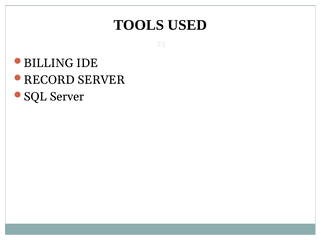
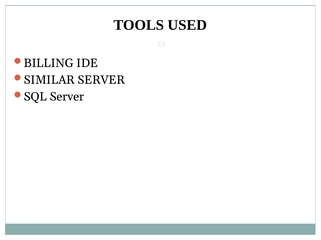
RECORD: RECORD -> SIMILAR
